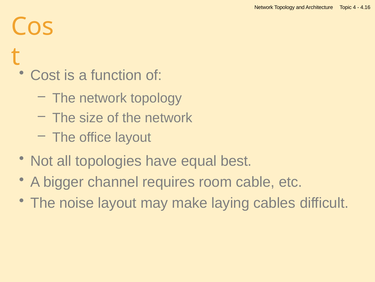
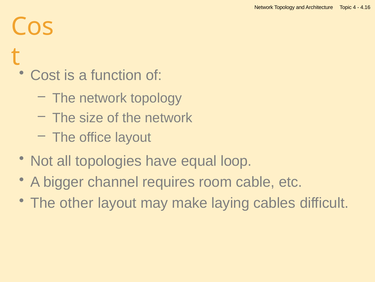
best: best -> loop
noise: noise -> other
